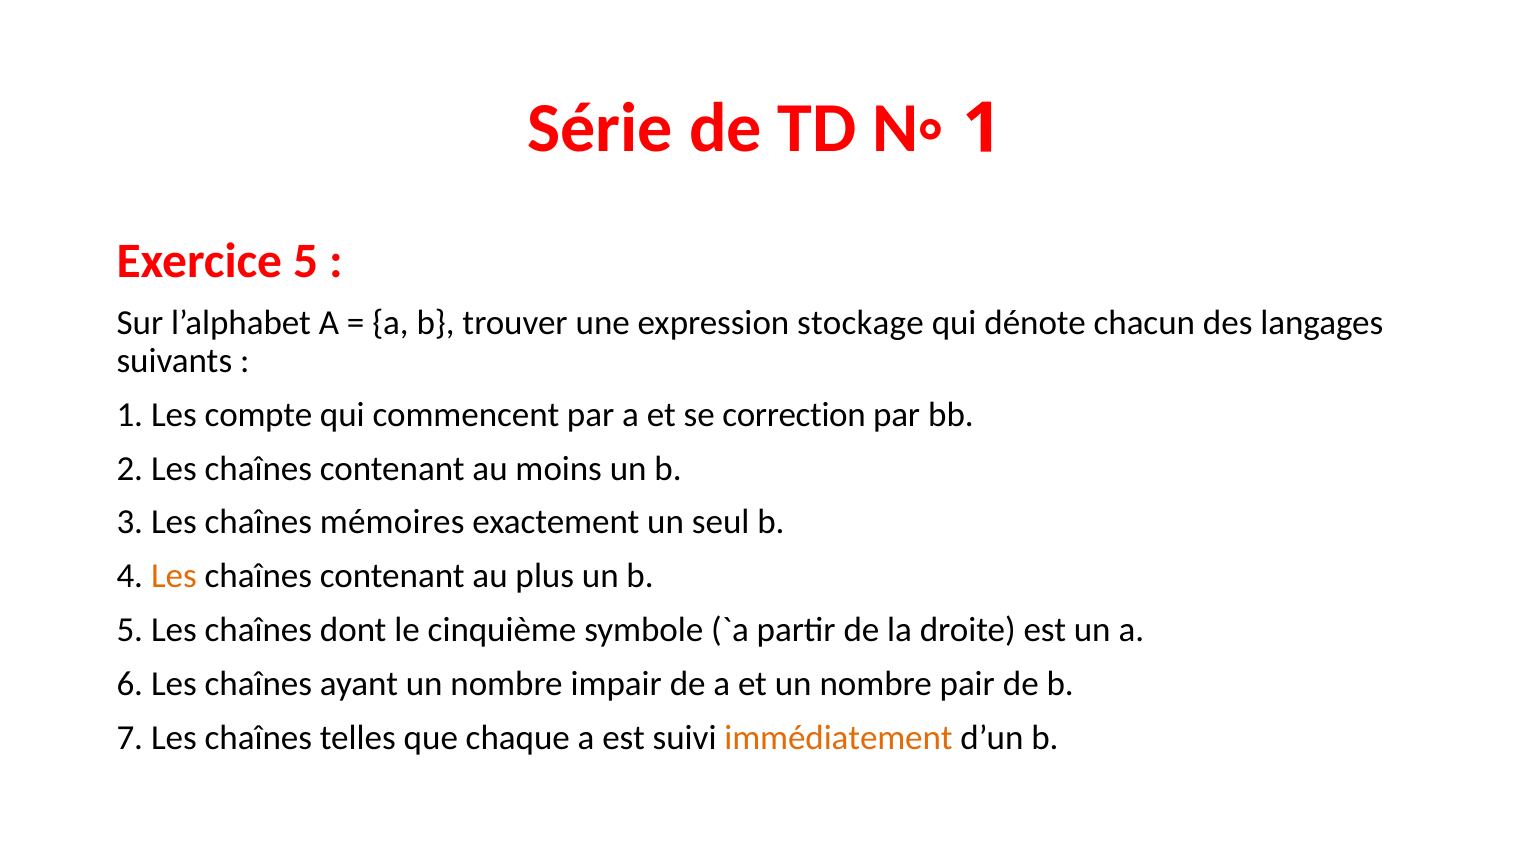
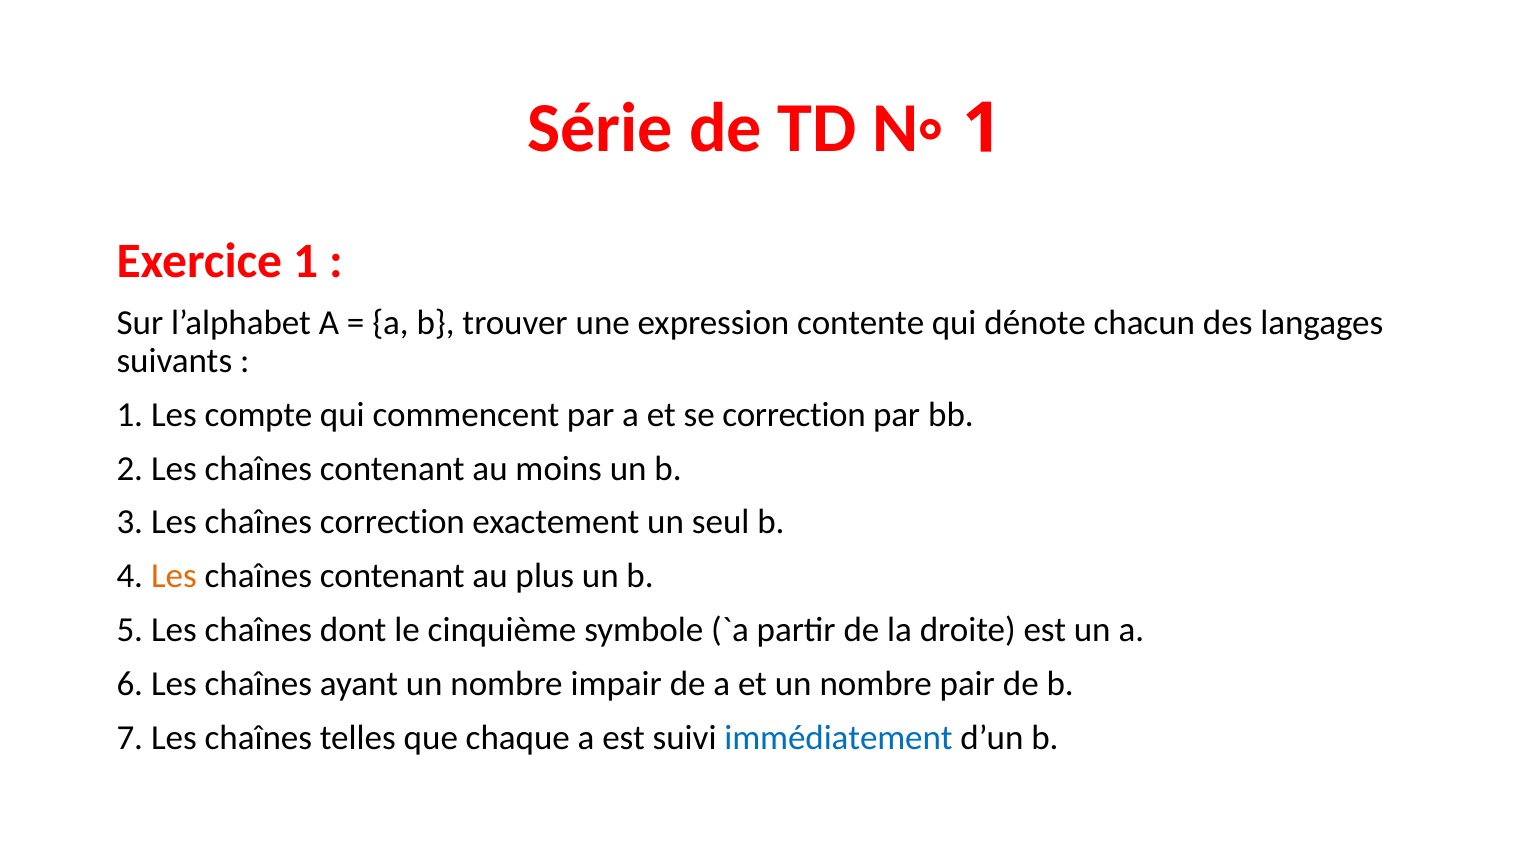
Exercice 5: 5 -> 1
stockage: stockage -> contente
chaînes mémoires: mémoires -> correction
immédiatement colour: orange -> blue
